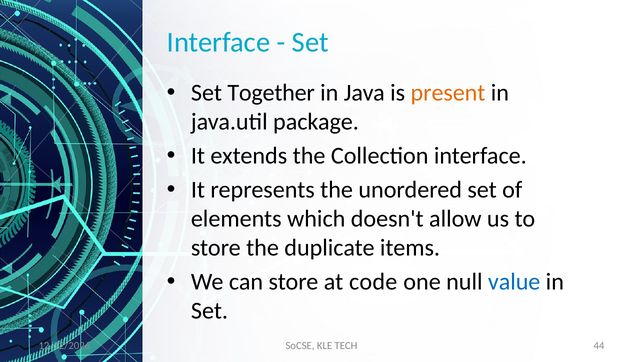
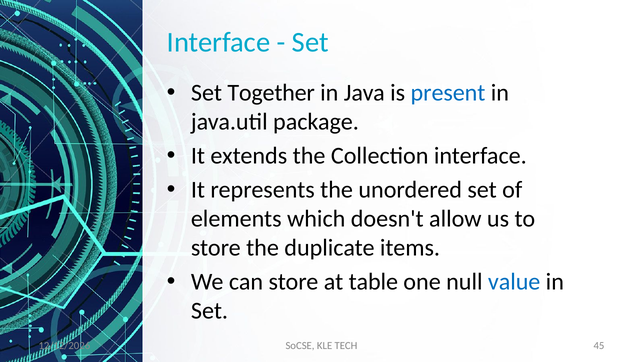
present colour: orange -> blue
code: code -> table
44: 44 -> 45
